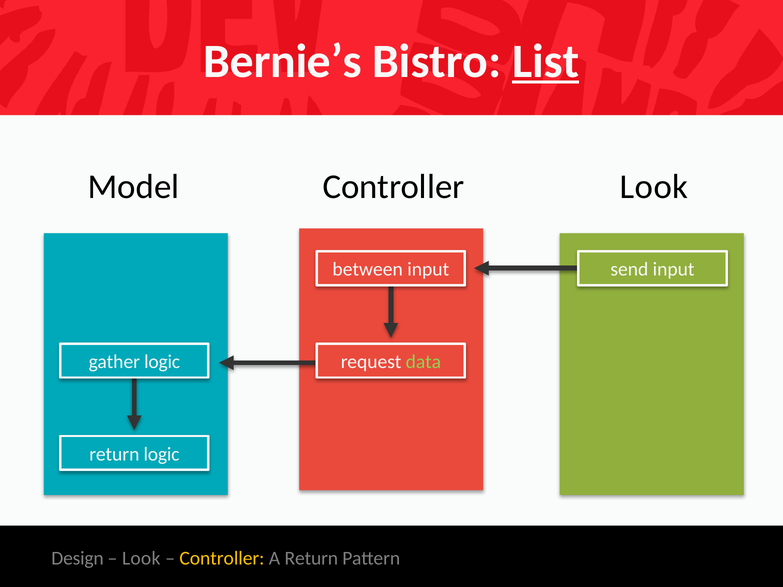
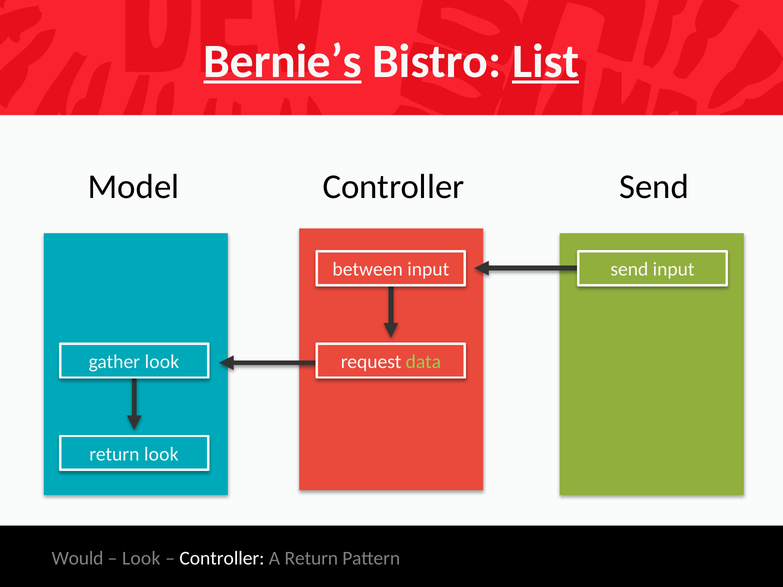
Bernie’s underline: none -> present
Controller Look: Look -> Send
gather logic: logic -> look
return logic: logic -> look
Design: Design -> Would
Controller at (222, 559) colour: yellow -> white
